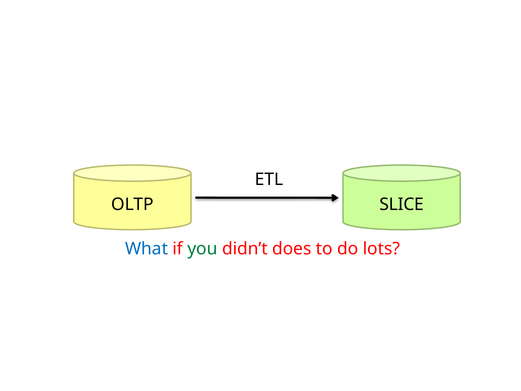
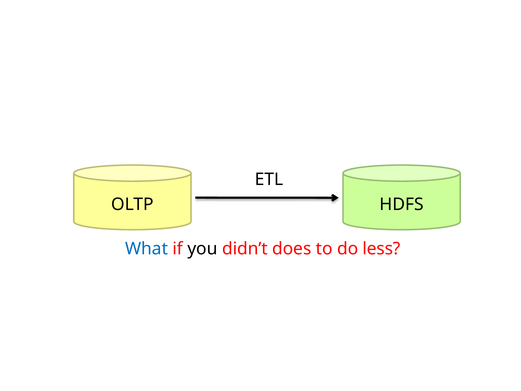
SLICE: SLICE -> HDFS
you colour: green -> black
lots: lots -> less
